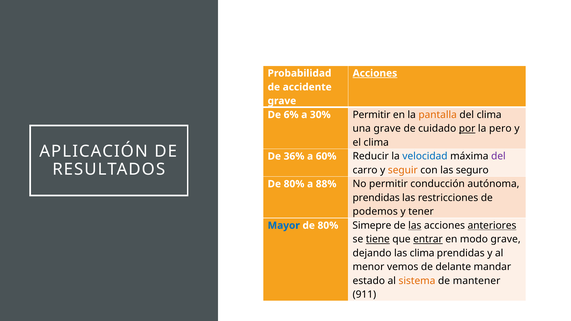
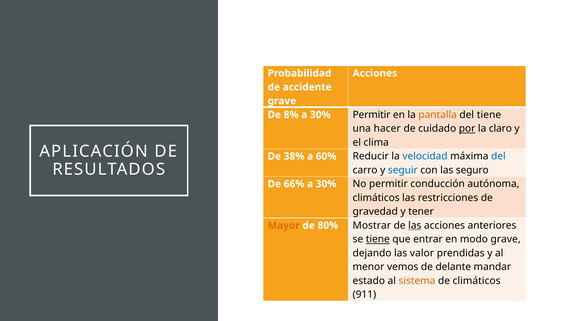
Acciones at (375, 73) underline: present -> none
6%: 6% -> 8%
del clima: clima -> tiene
una grave: grave -> hacer
pero: pero -> claro
36%: 36% -> 38%
del at (498, 156) colour: purple -> blue
seguir colour: orange -> blue
80% at (294, 184): 80% -> 66%
88% at (326, 184): 88% -> 30%
prendidas at (376, 198): prendidas -> climáticos
podemos: podemos -> gravedad
Mayor colour: blue -> orange
Simepre: Simepre -> Mostrar
anteriores underline: present -> none
entrar underline: present -> none
las clima: clima -> valor
de mantener: mantener -> climáticos
